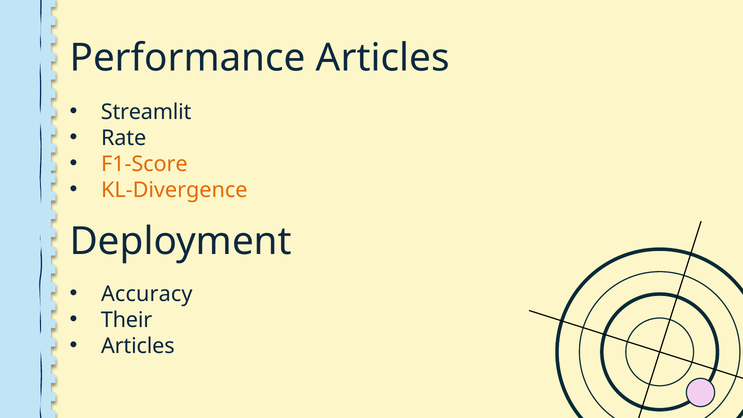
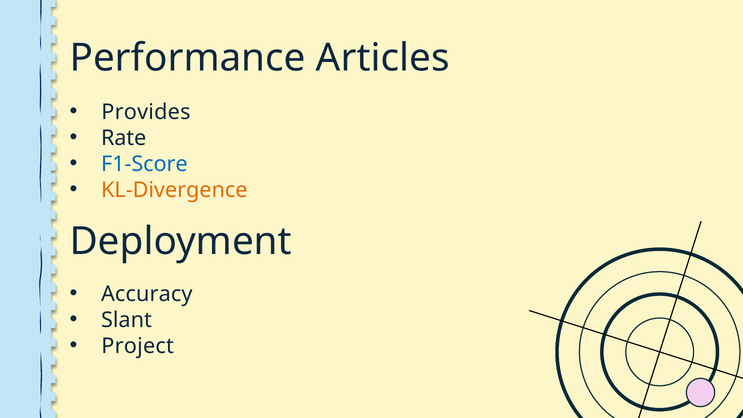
Streamlit: Streamlit -> Provides
F1-Score colour: orange -> blue
Their: Their -> Slant
Articles at (138, 346): Articles -> Project
